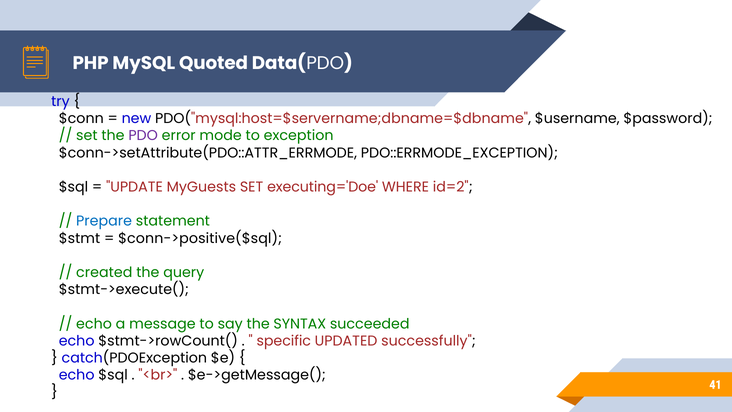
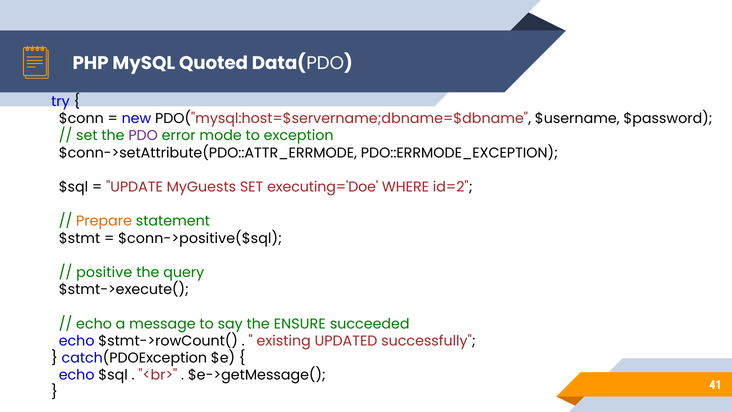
Prepare colour: blue -> orange
created: created -> positive
SYNTAX: SYNTAX -> ENSURE
specific: specific -> existing
